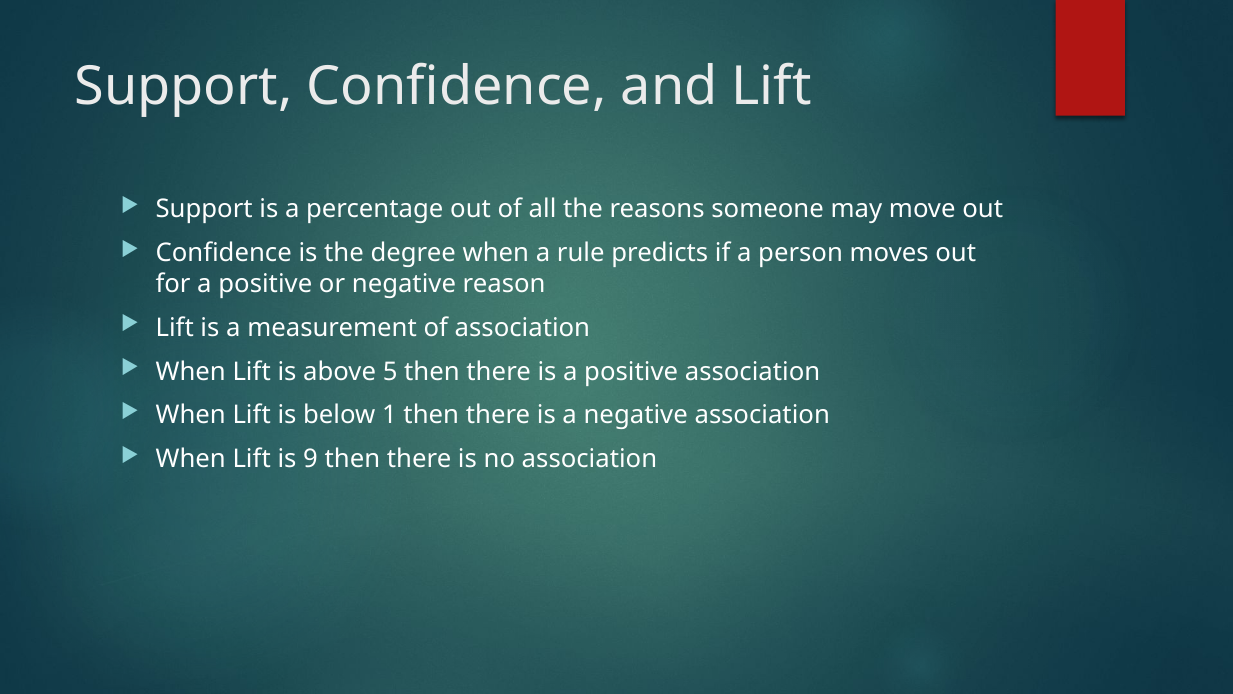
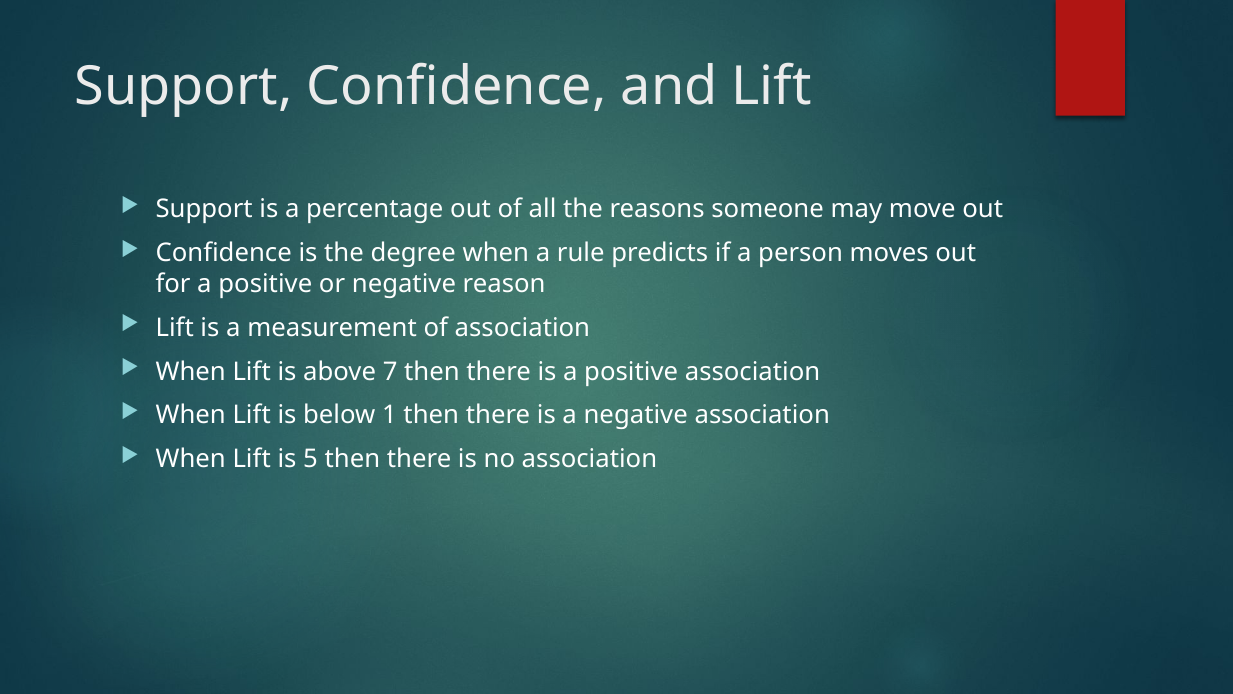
5: 5 -> 7
9: 9 -> 5
